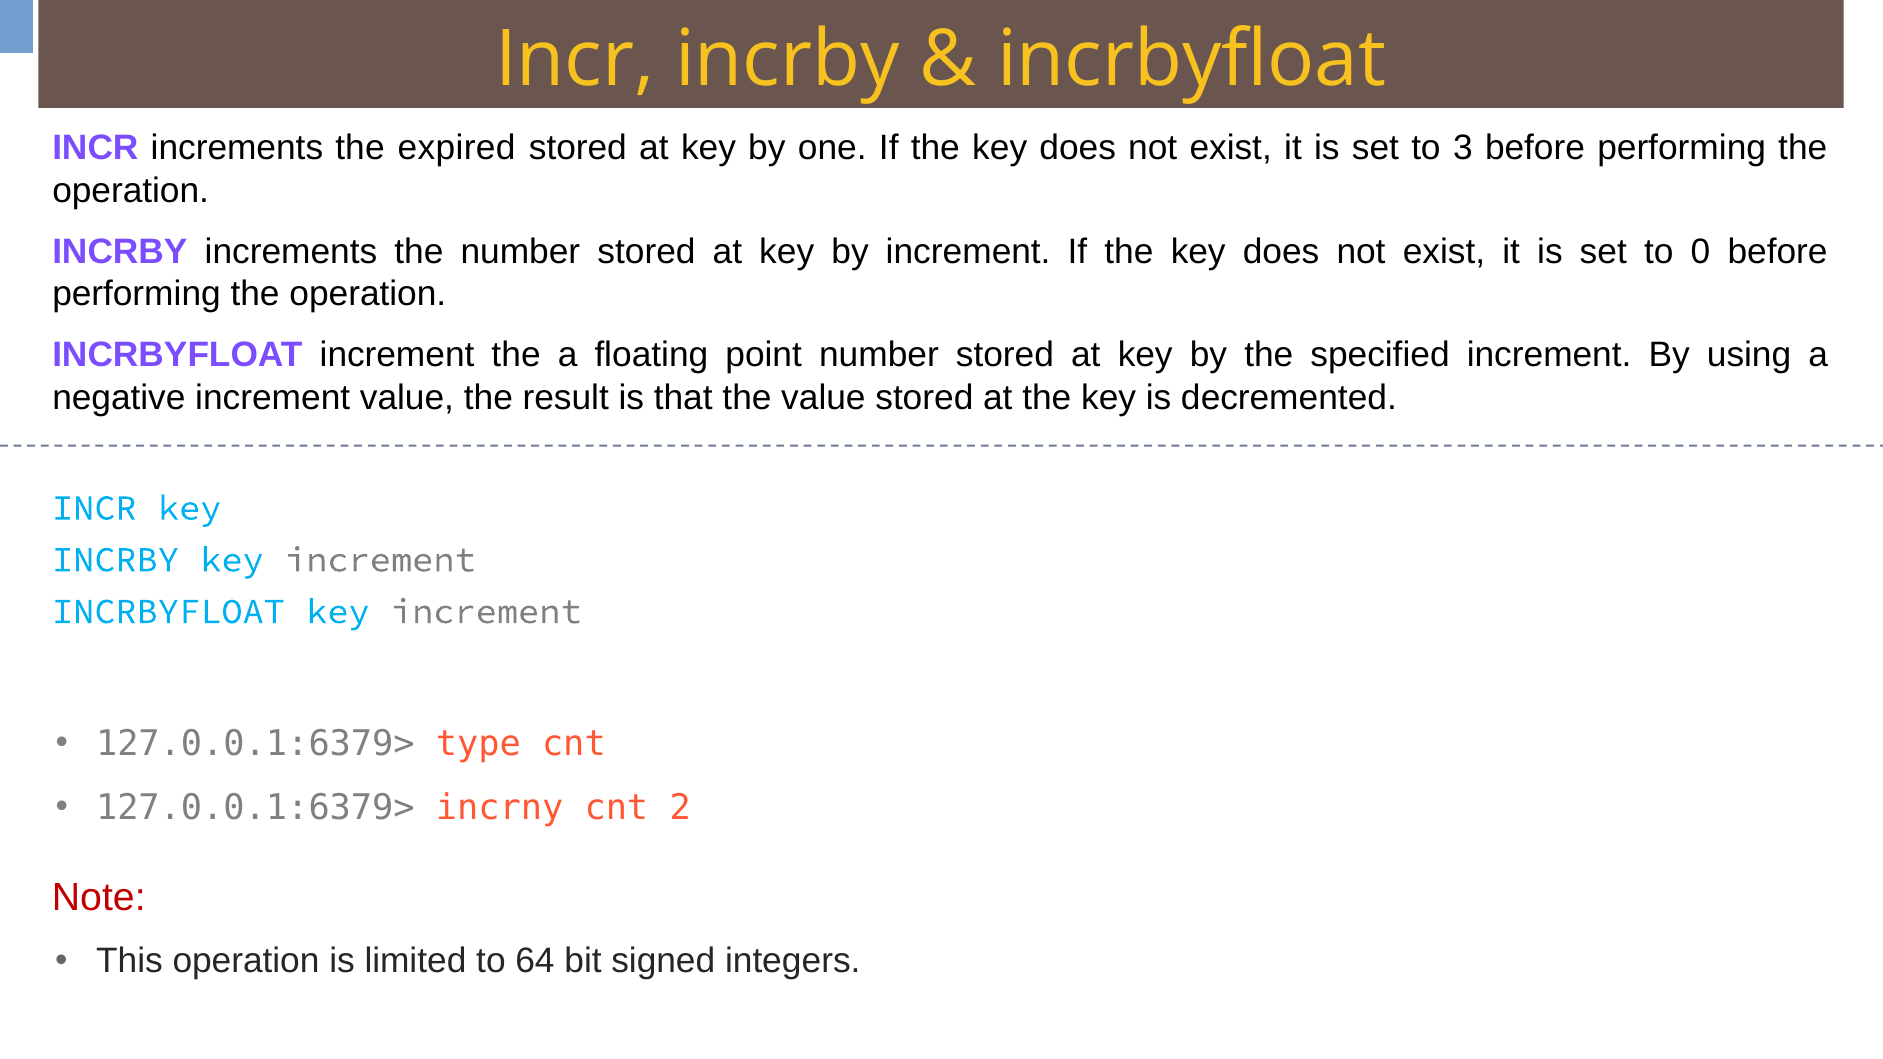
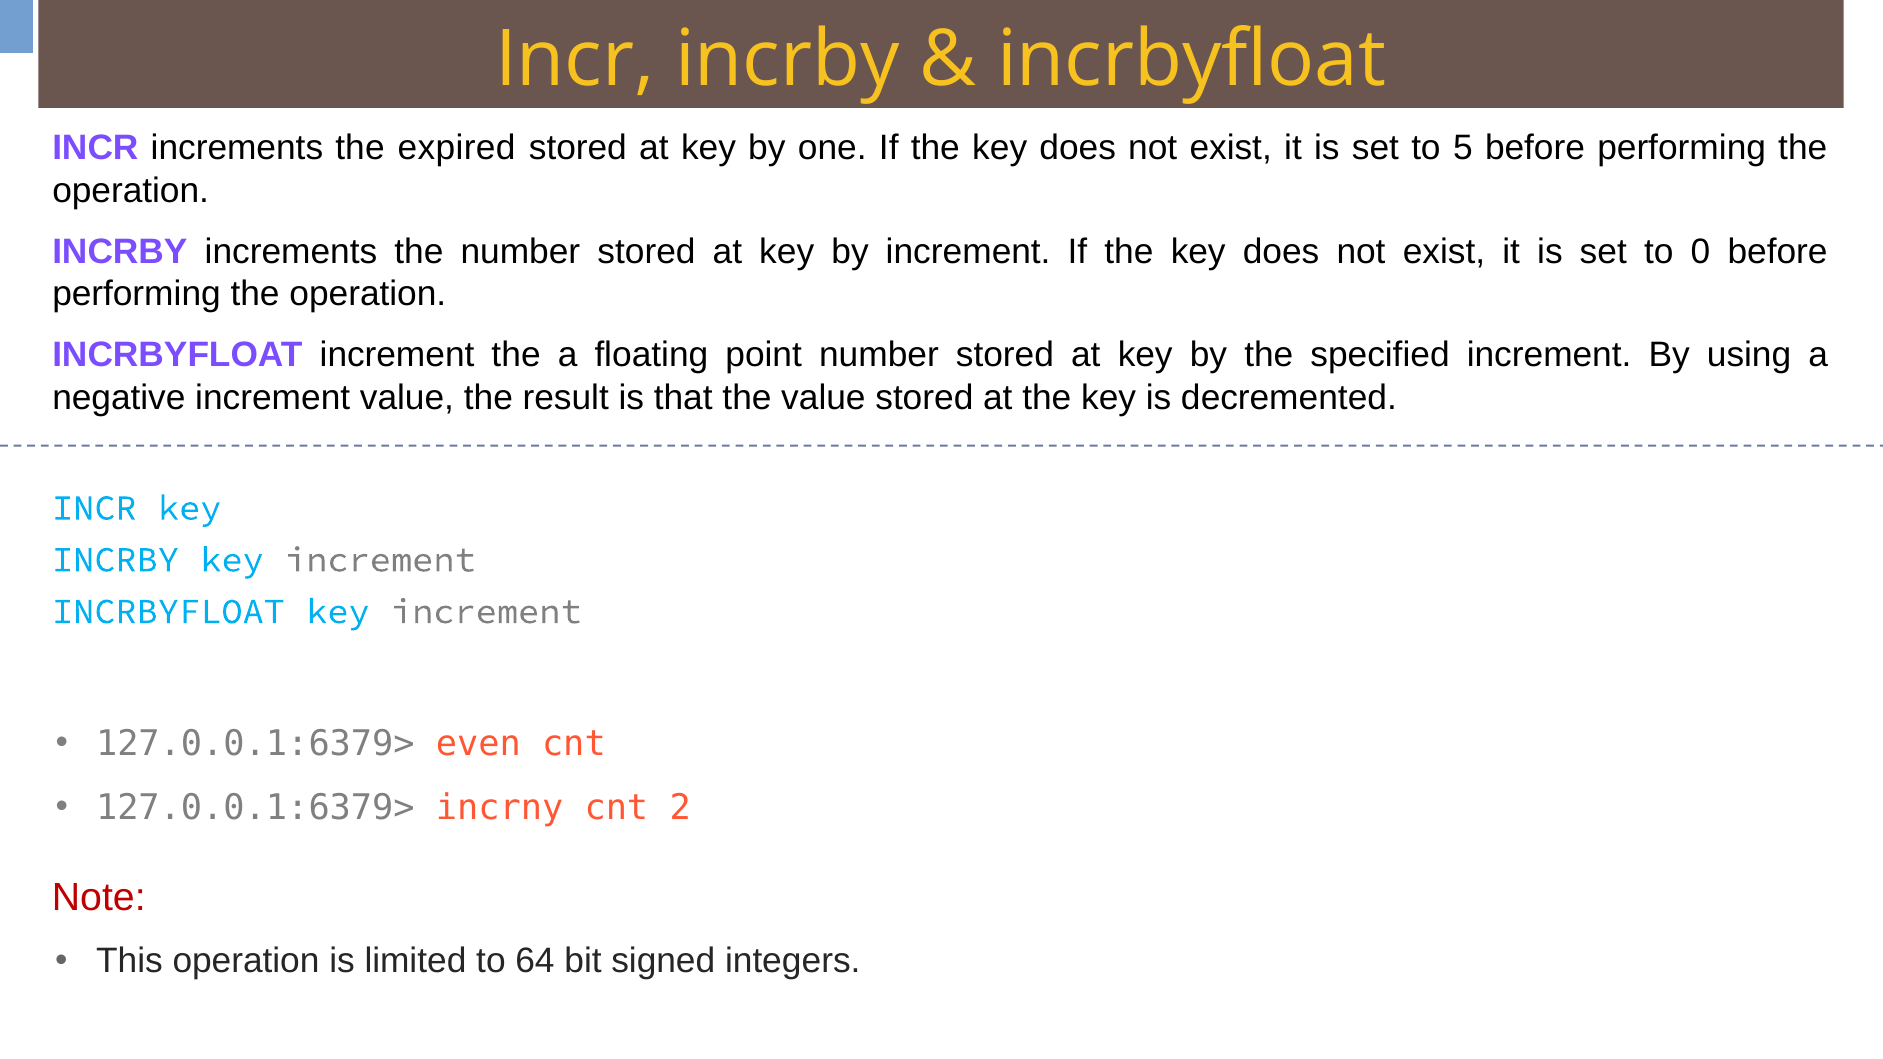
3: 3 -> 5
type: type -> even
